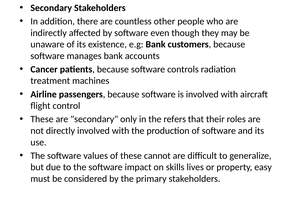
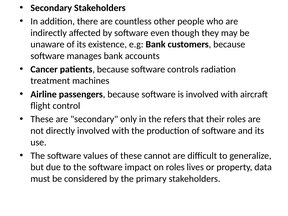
on skills: skills -> roles
easy: easy -> data
